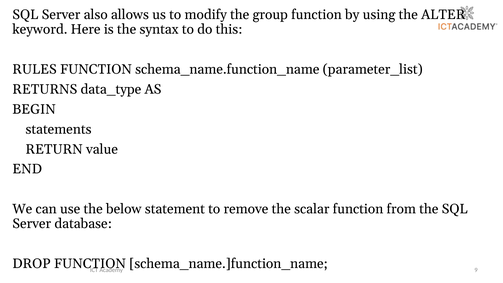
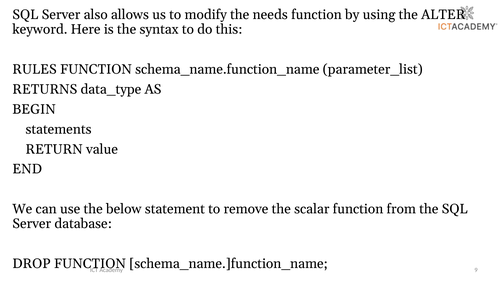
group: group -> needs
